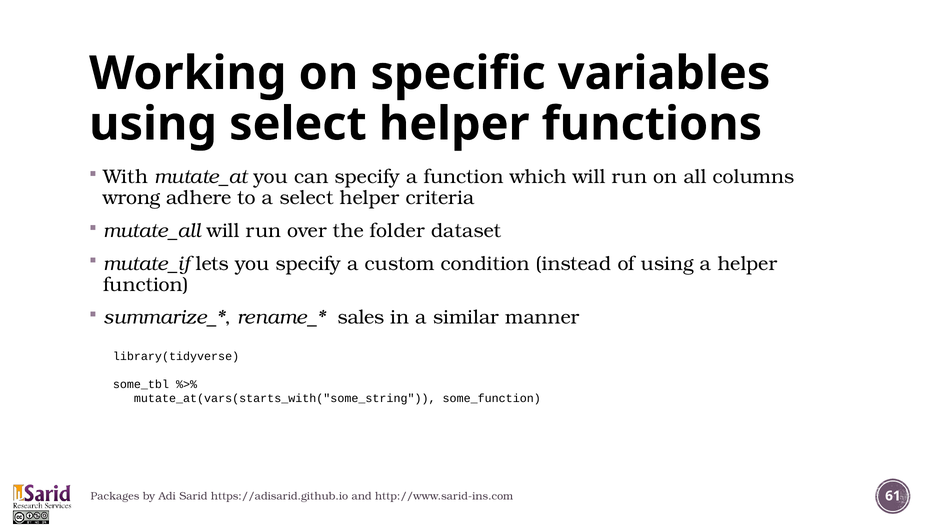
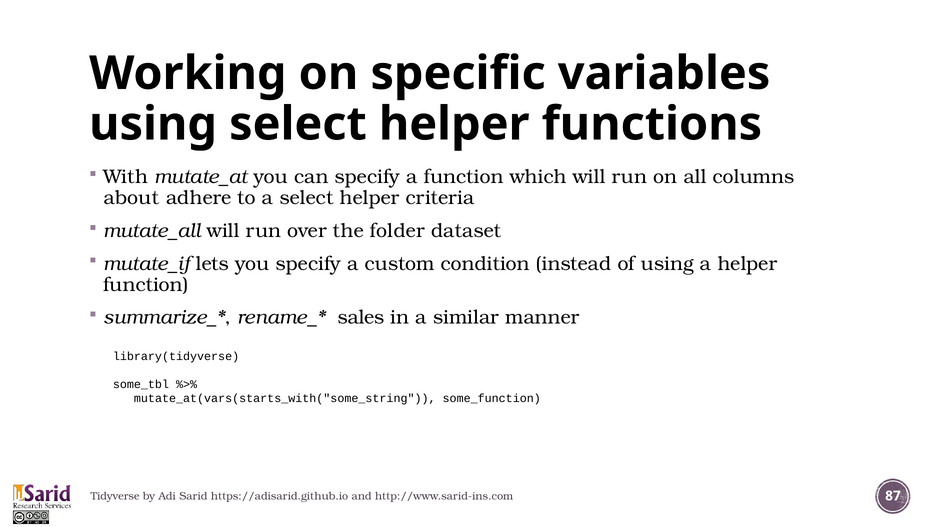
wrong: wrong -> about
Packages: Packages -> Tidyverse
61: 61 -> 87
